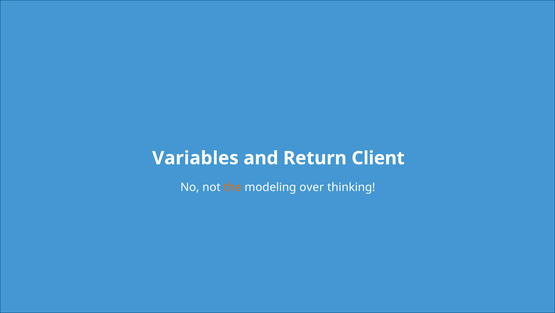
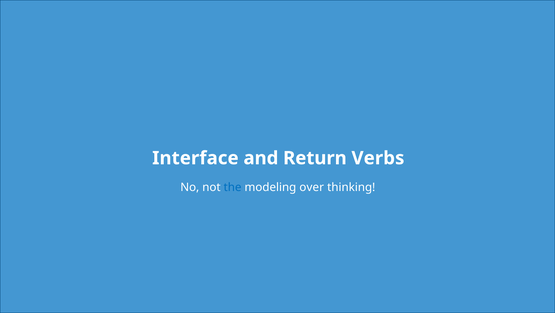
Variables: Variables -> Interface
Client: Client -> Verbs
the colour: orange -> blue
